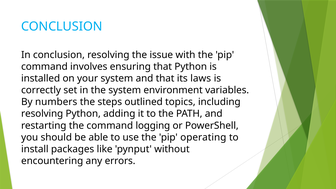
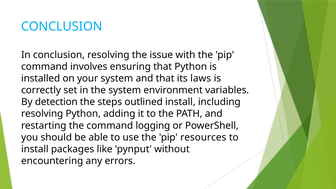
numbers: numbers -> detection
outlined topics: topics -> install
operating: operating -> resources
